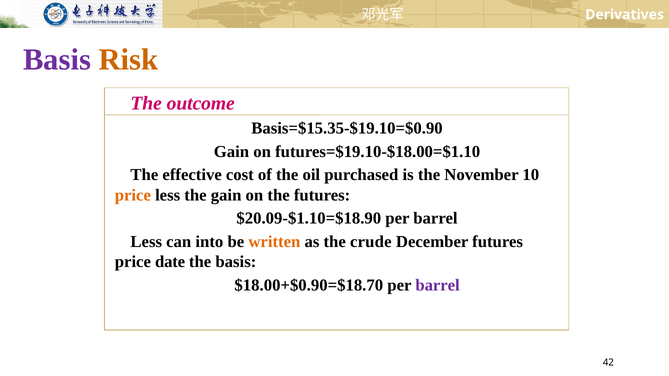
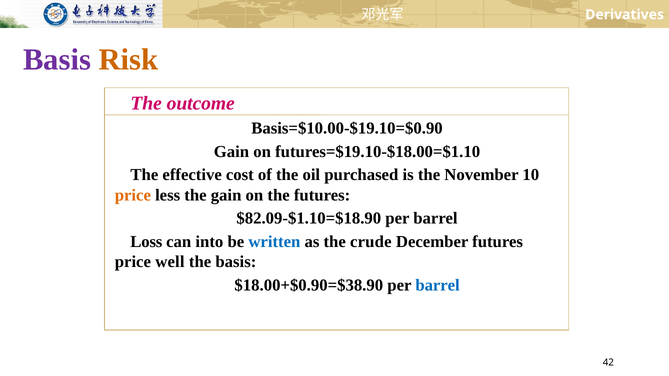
Basis=$15.35-$19.10=$0.90: Basis=$15.35-$19.10=$0.90 -> Basis=$10.00-$19.10=$0.90
$20.09-$1.10=$18.90: $20.09-$1.10=$18.90 -> $82.09-$1.10=$18.90
Less at (146, 242): Less -> Loss
written colour: orange -> blue
date: date -> well
$18.00+$0.90=$18.70: $18.00+$0.90=$18.70 -> $18.00+$0.90=$38.90
barrel at (438, 285) colour: purple -> blue
